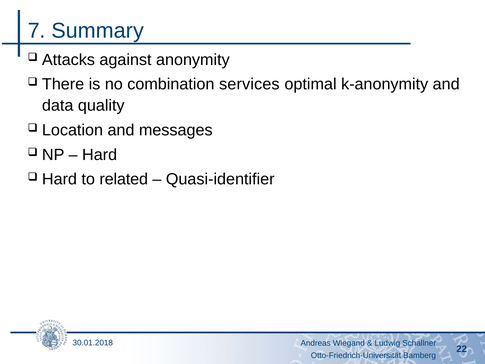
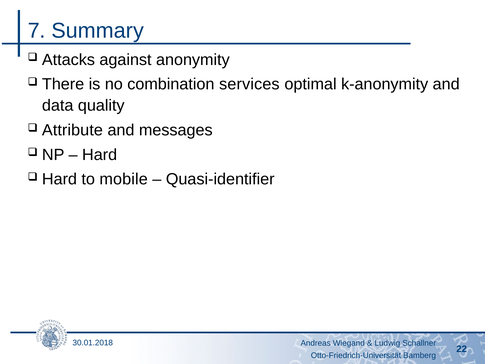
Location: Location -> Attribute
related: related -> mobile
